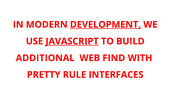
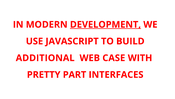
JAVASCRIPT underline: present -> none
FIND: FIND -> CASE
RULE: RULE -> PART
